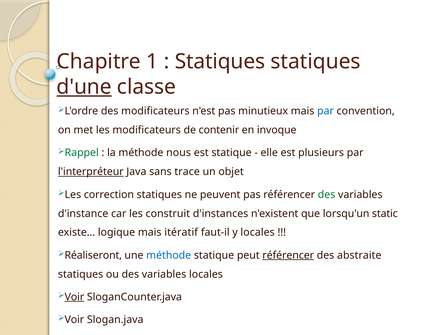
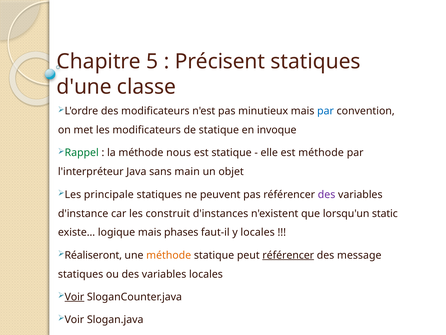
1: 1 -> 5
Statiques at (220, 62): Statiques -> Précisent
d'une underline: present -> none
de contenir: contenir -> statique
est plusieurs: plusieurs -> méthode
l'interpréteur underline: present -> none
trace: trace -> main
correction: correction -> principale
des at (327, 194) colour: green -> purple
itératif: itératif -> phases
méthode at (169, 255) colour: blue -> orange
abstraite: abstraite -> message
